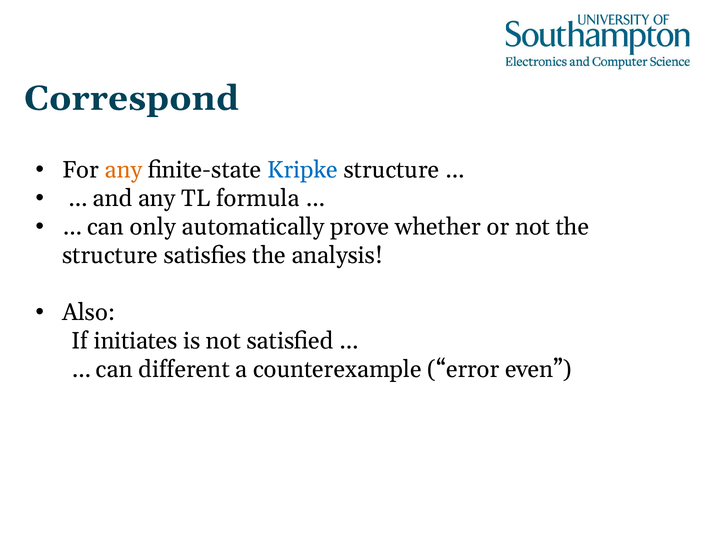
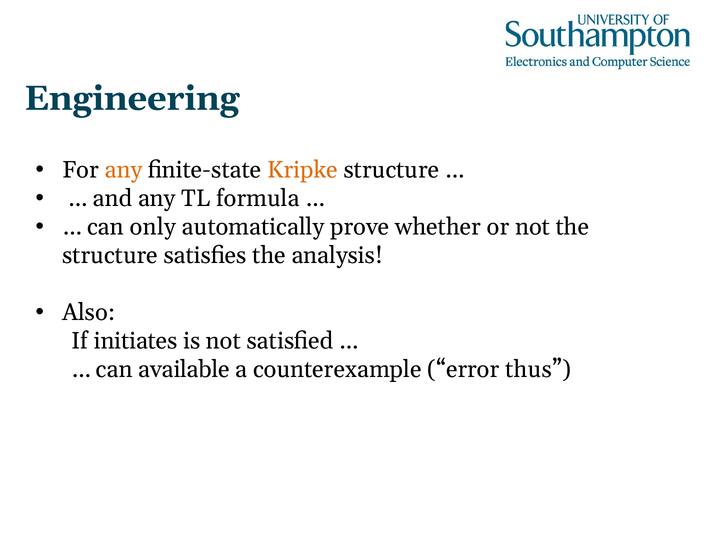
Correspond: Correspond -> Engineering
Kripke colour: blue -> orange
different: different -> available
even: even -> thus
